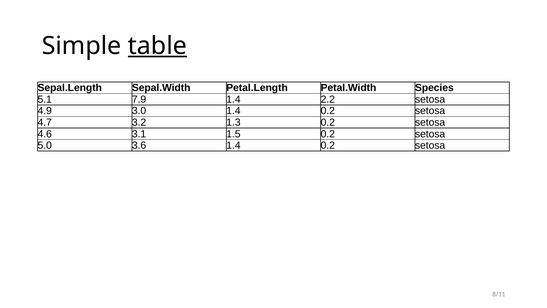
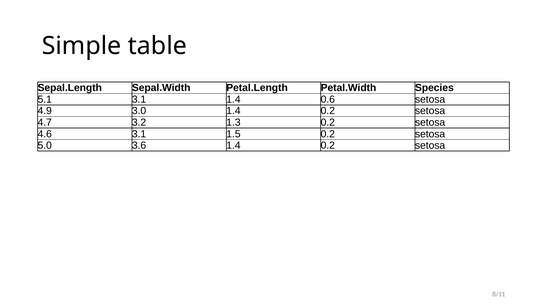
table underline: present -> none
5.1 7.9: 7.9 -> 3.1
2.2: 2.2 -> 0.6
